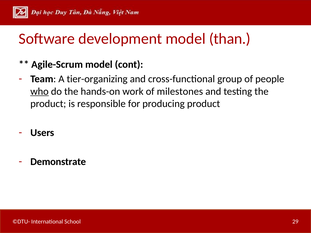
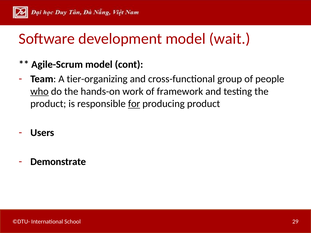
than: than -> wait
milestones: milestones -> framework
for underline: none -> present
